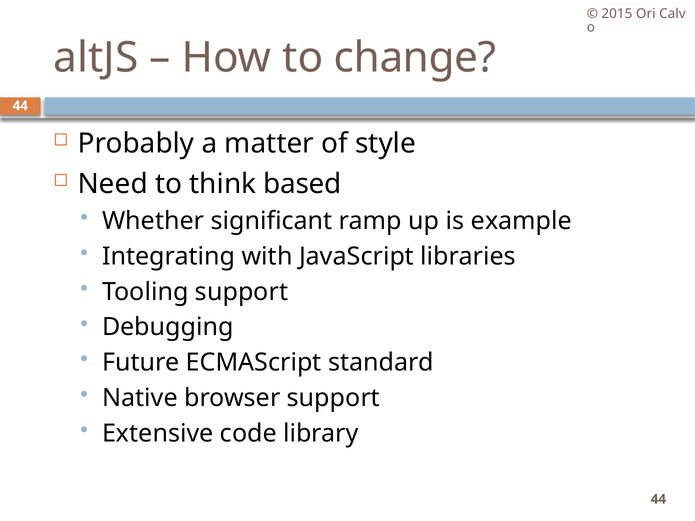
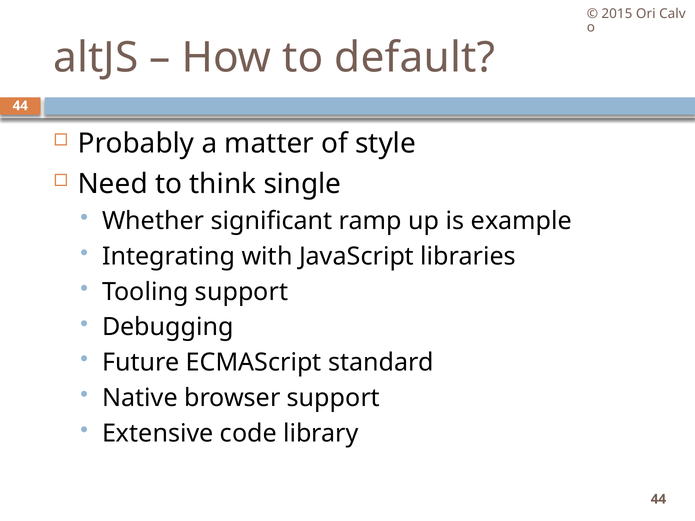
change: change -> default
based: based -> single
